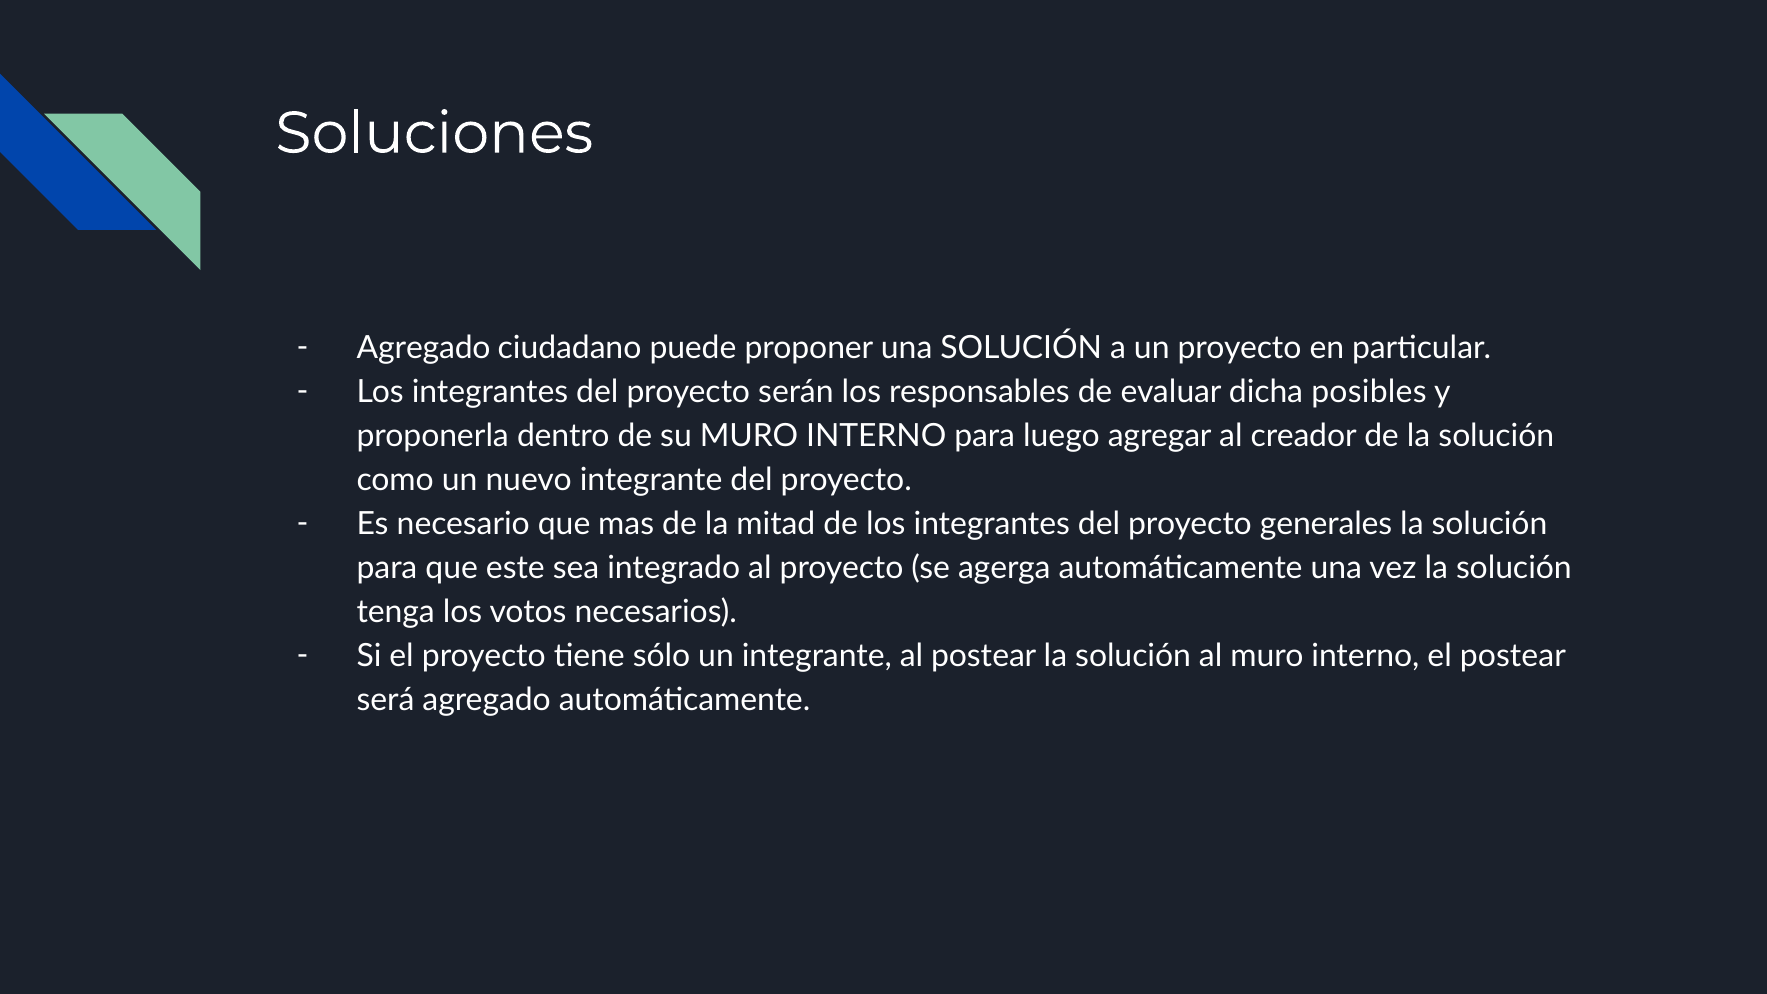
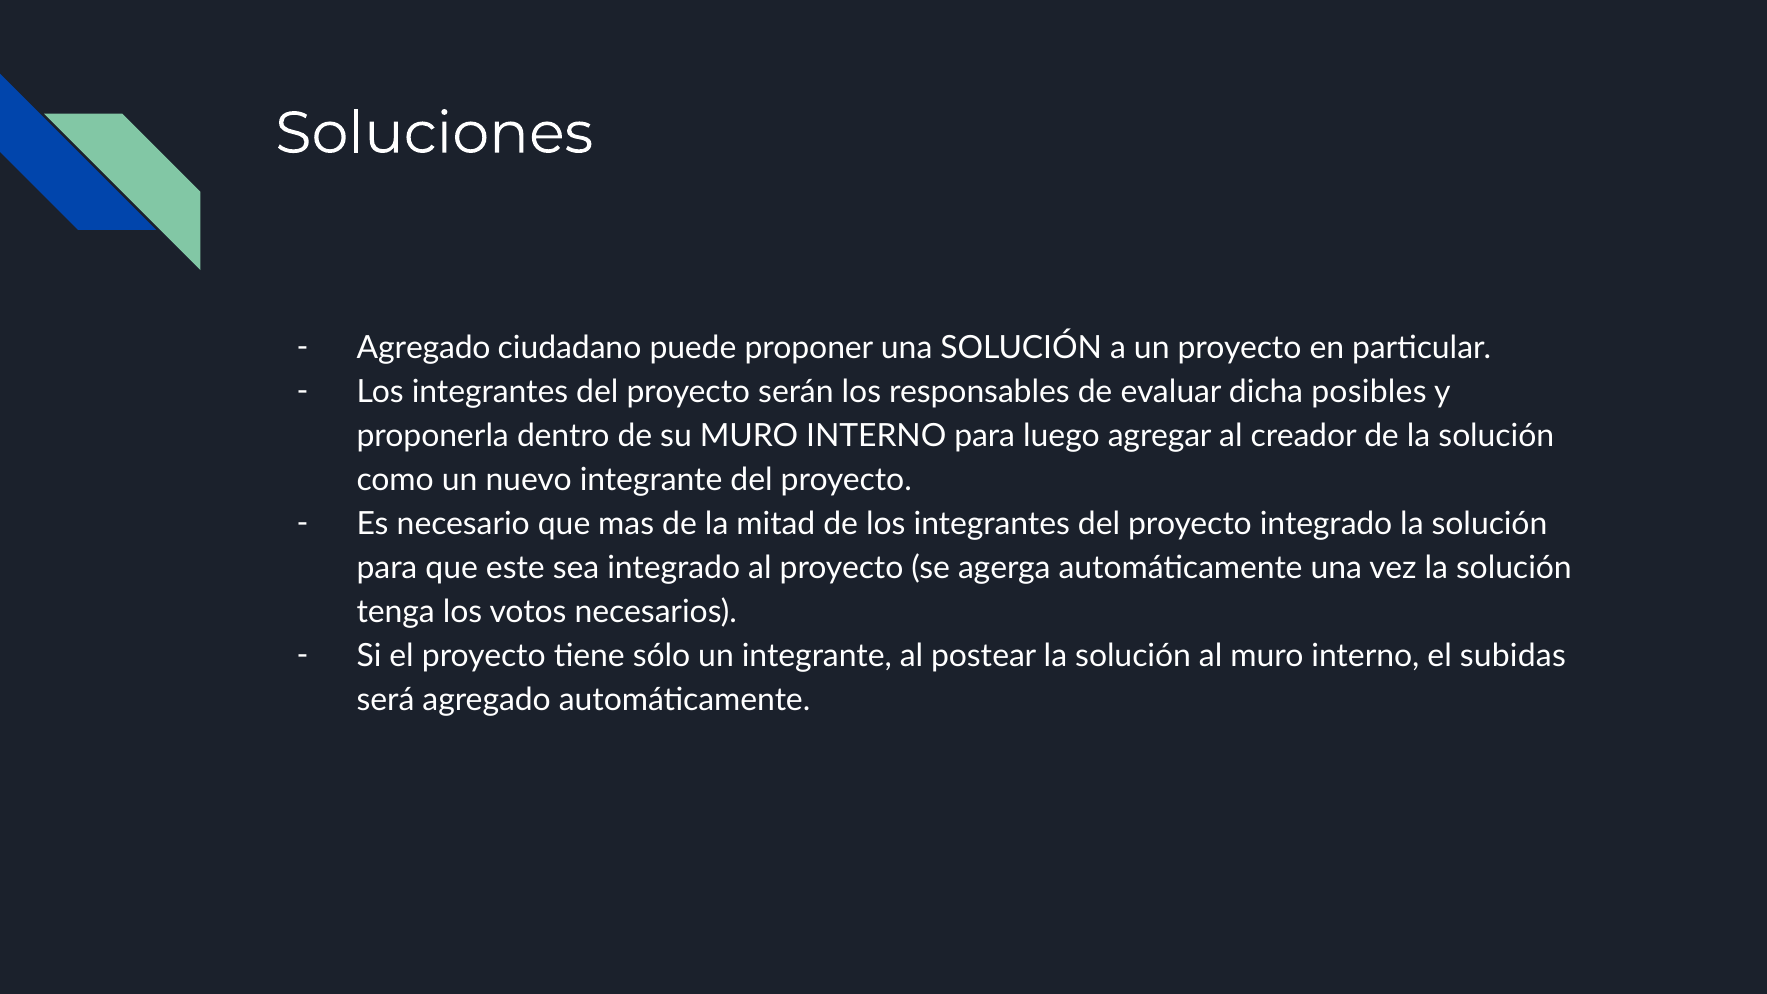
proyecto generales: generales -> integrado
el postear: postear -> subidas
